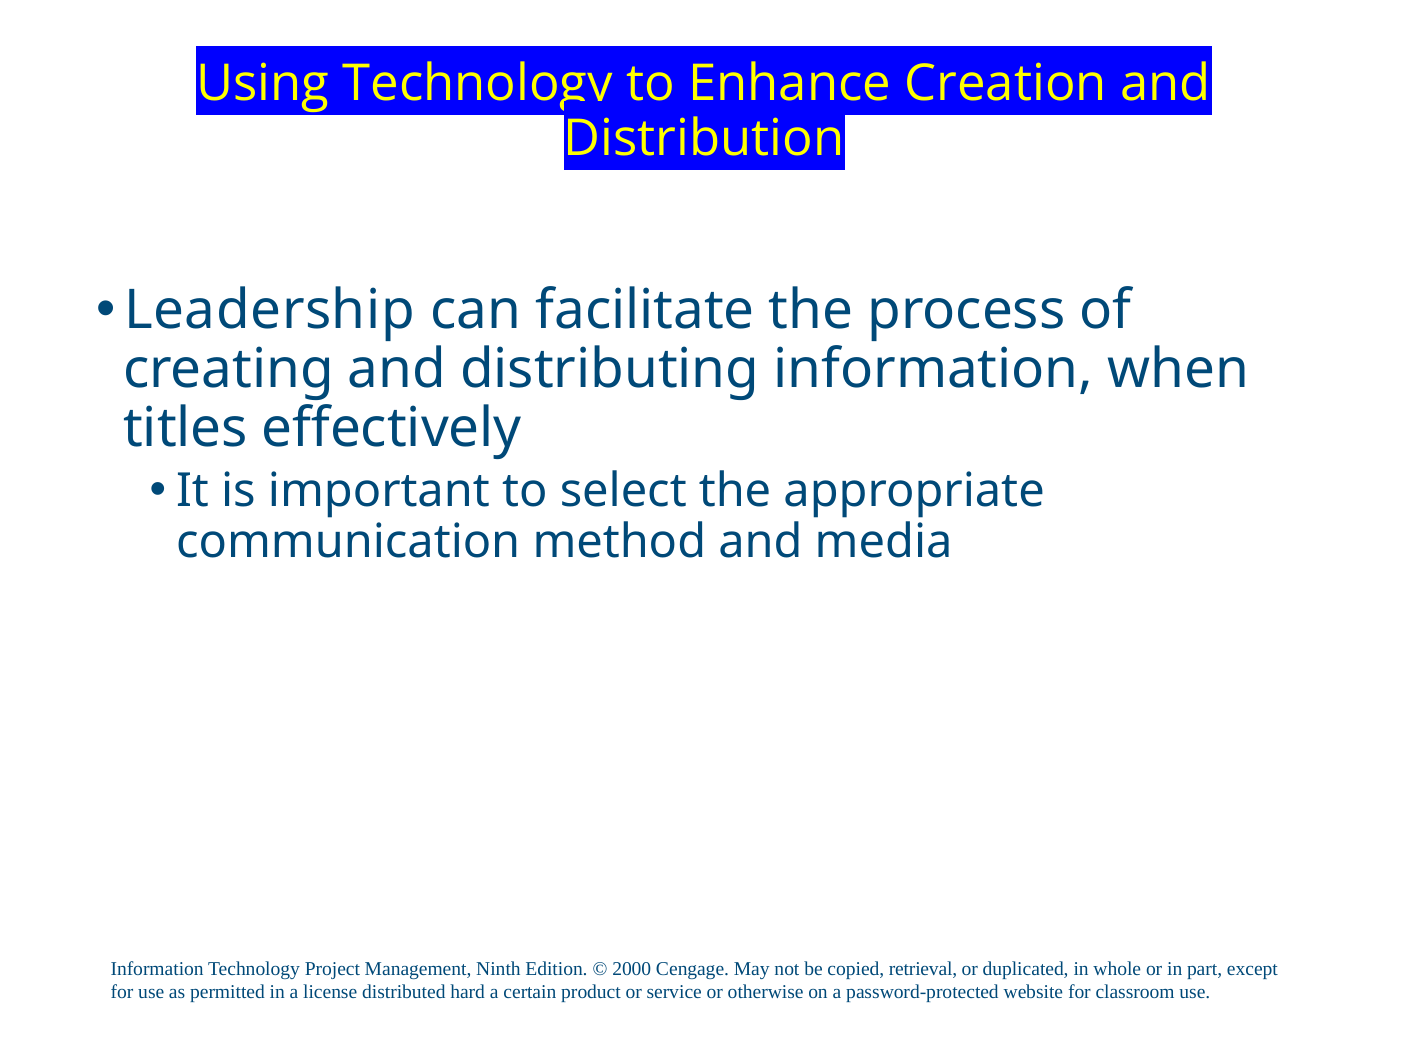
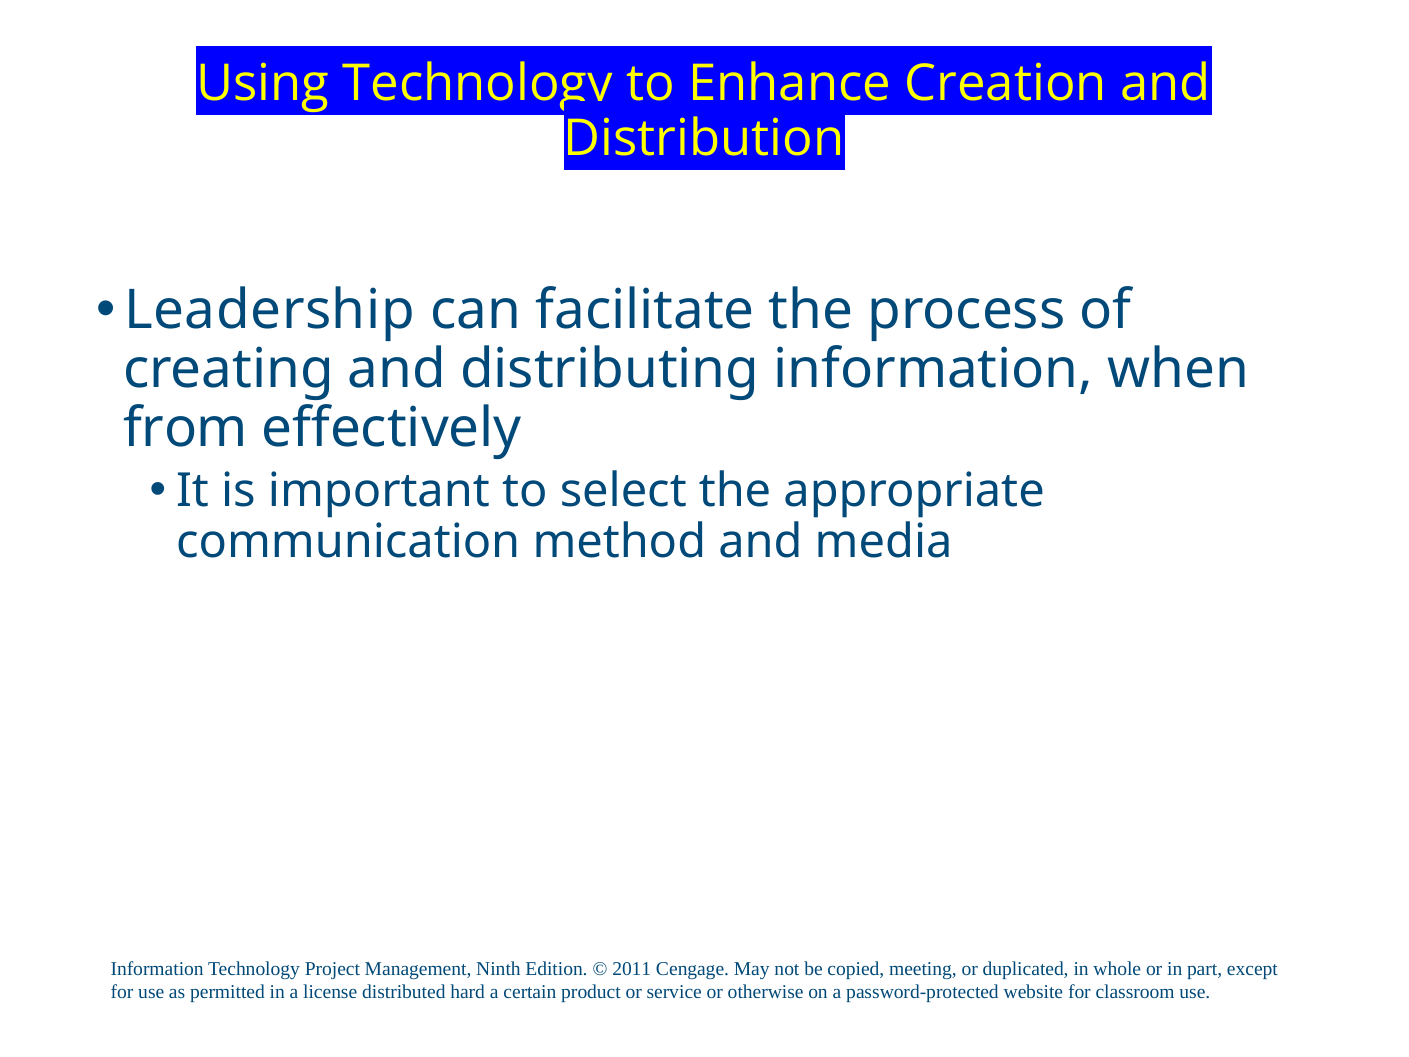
titles: titles -> from
2000: 2000 -> 2011
retrieval: retrieval -> meeting
